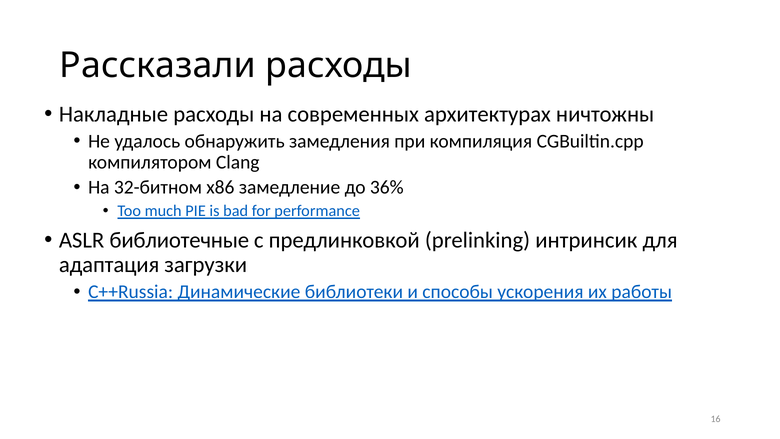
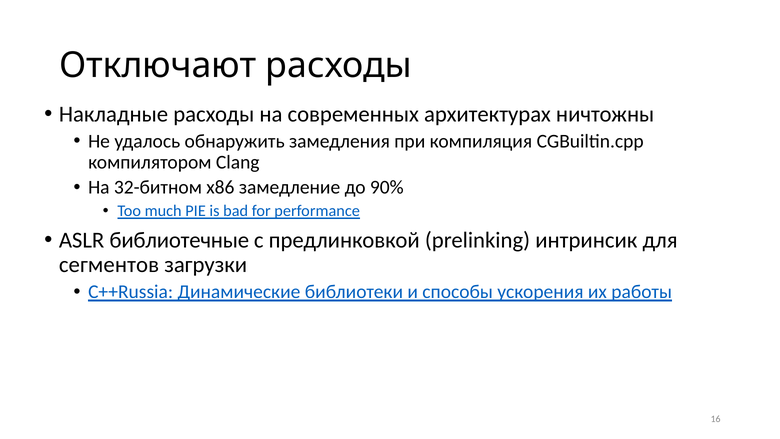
Рассказали: Рассказали -> Отключают
36%: 36% -> 90%
адаптация: адаптация -> сегментов
